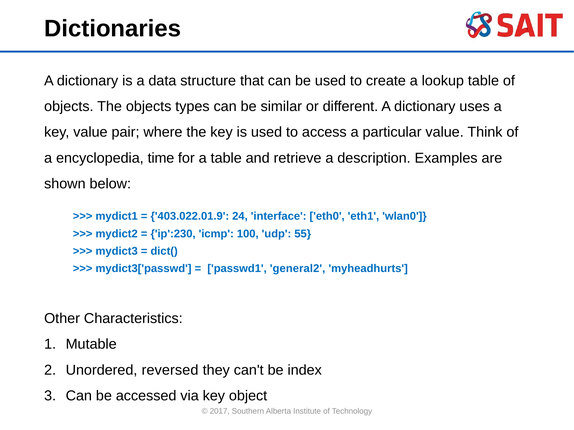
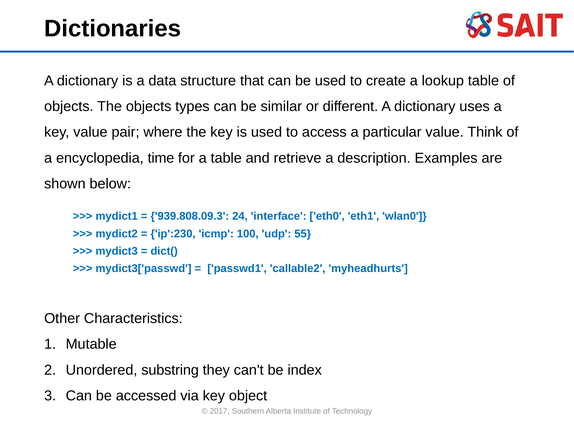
403.022.01.9: 403.022.01.9 -> 939.808.09.3
general2: general2 -> callable2
reversed: reversed -> substring
